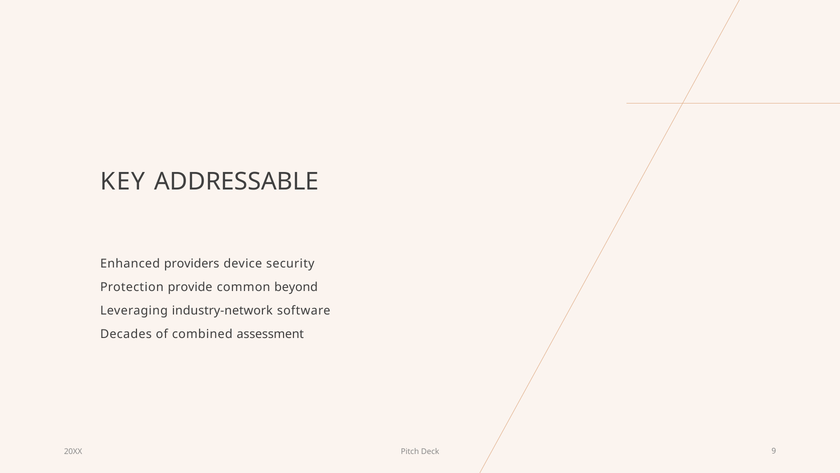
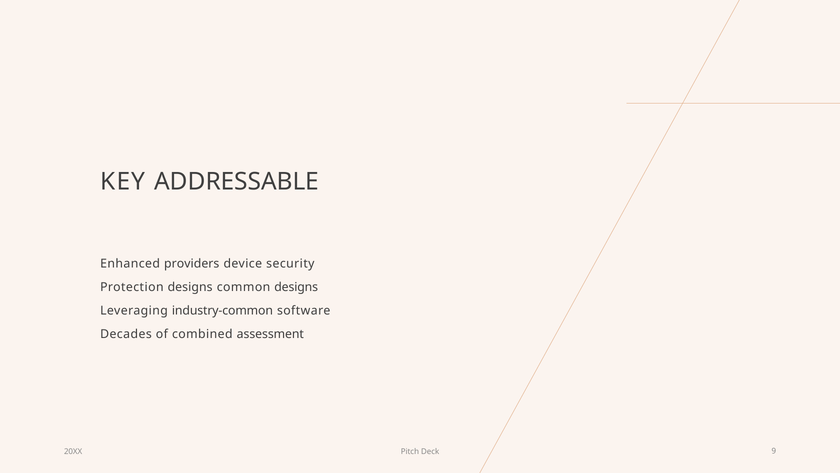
Protection provide: provide -> designs
common beyond: beyond -> designs
industry-network: industry-network -> industry-common
